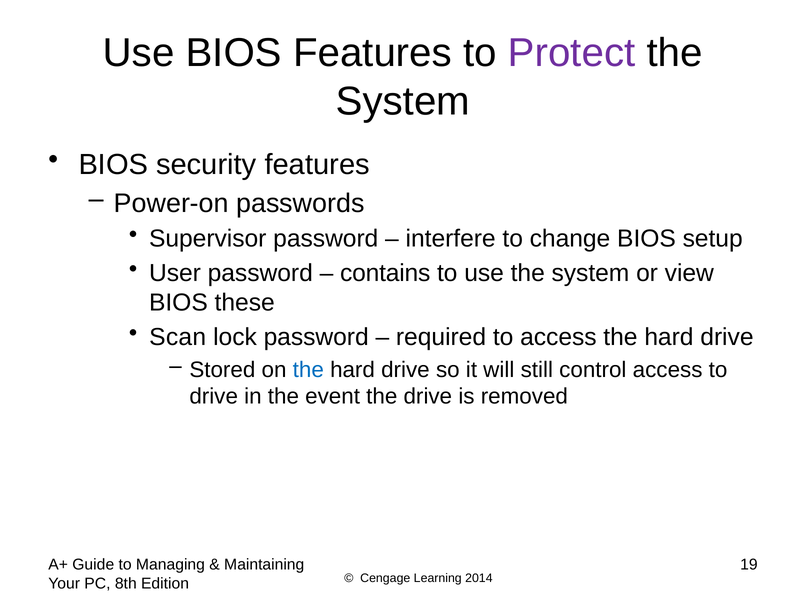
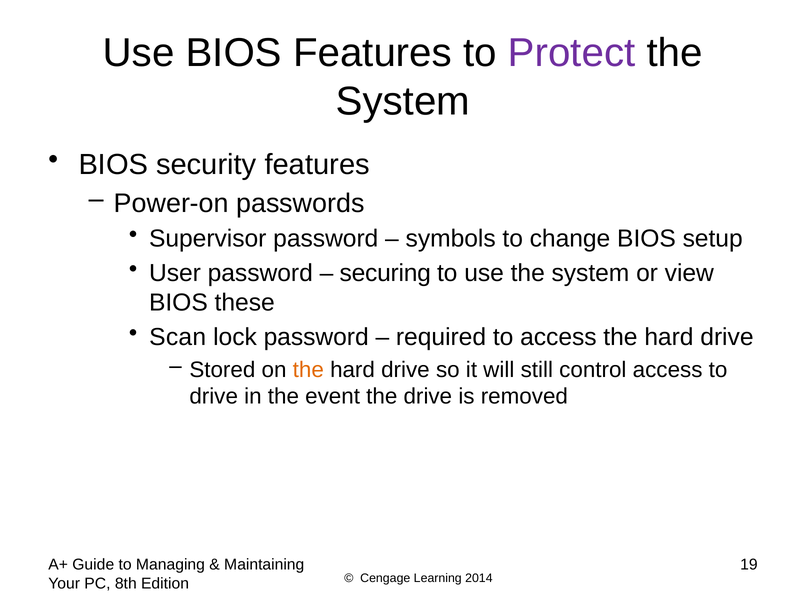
interfere: interfere -> symbols
contains: contains -> securing
the at (308, 370) colour: blue -> orange
